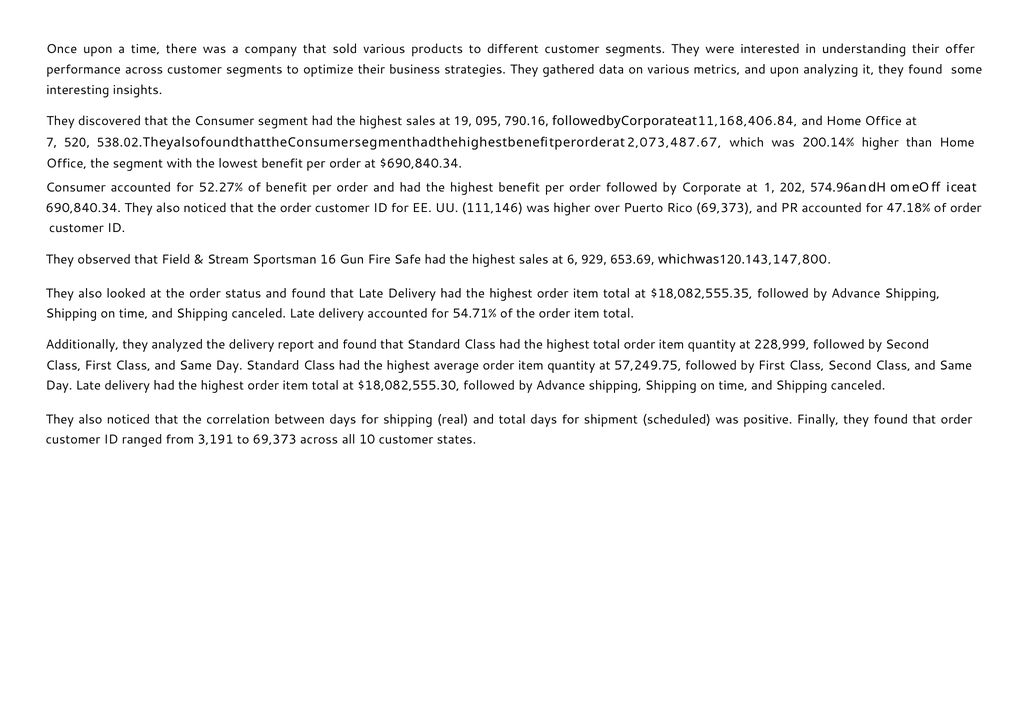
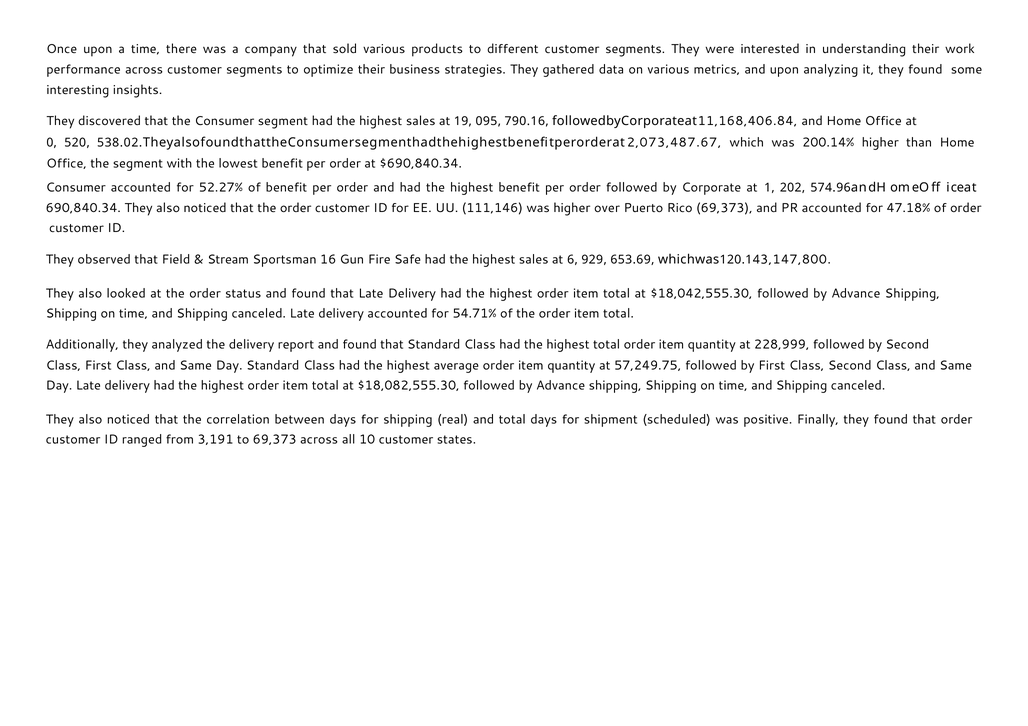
offer: offer -> work
7: 7 -> 0
$18,082,555.35: $18,082,555.35 -> $18,042,555.30
